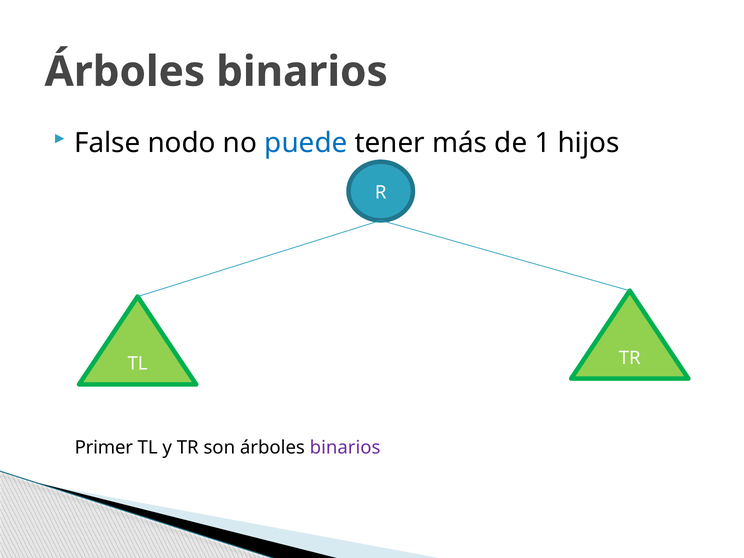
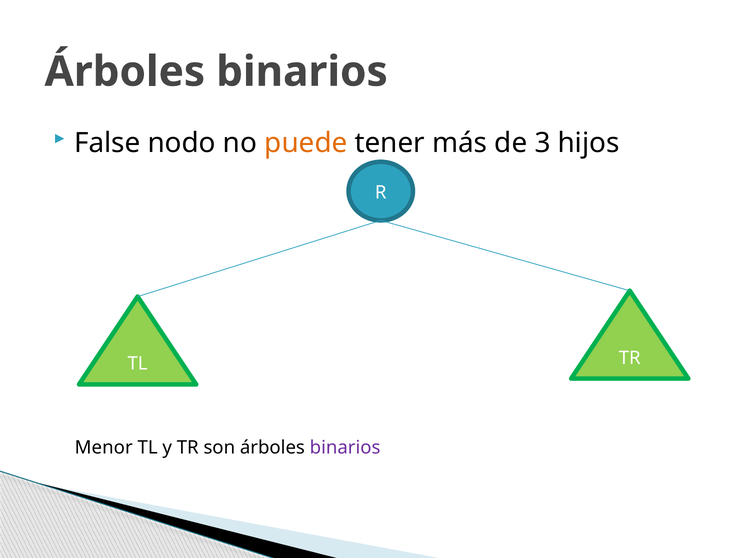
puede colour: blue -> orange
1: 1 -> 3
Primer: Primer -> Menor
